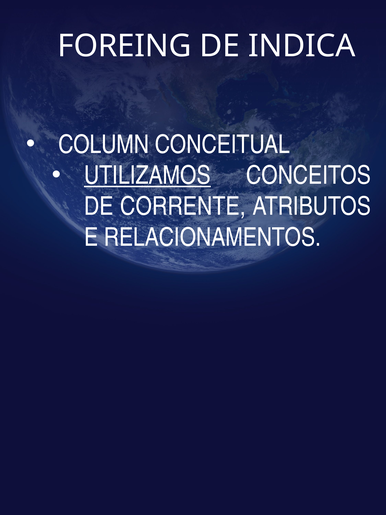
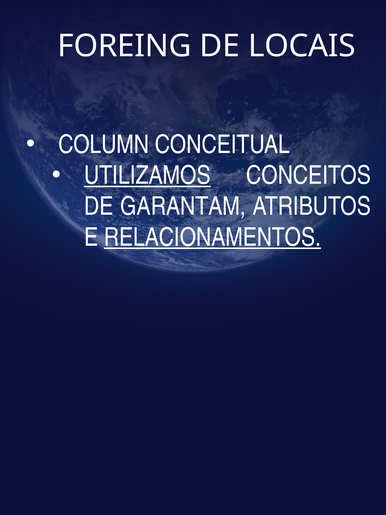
INDICA: INDICA -> LOCAIS
CORRENTE: CORRENTE -> GARANTAM
RELACIONAMENTOS underline: none -> present
